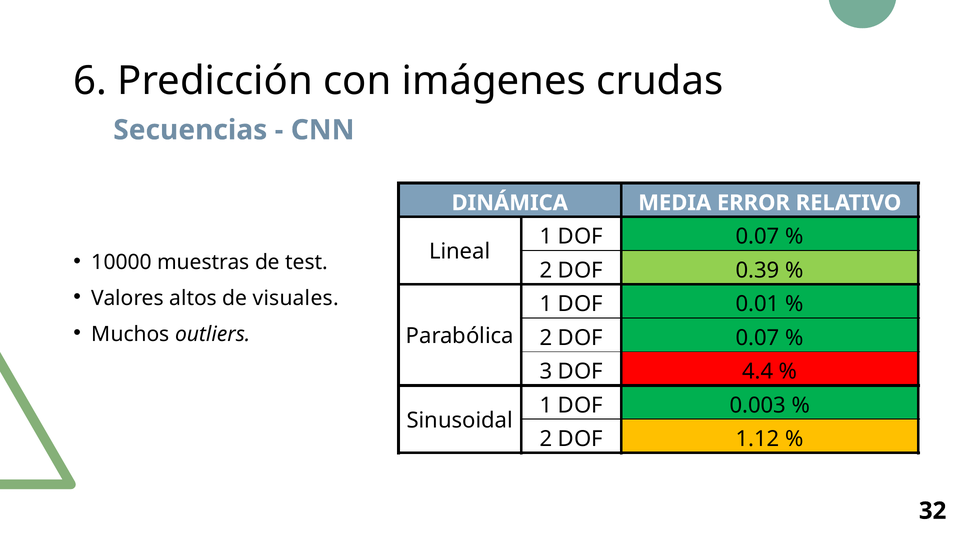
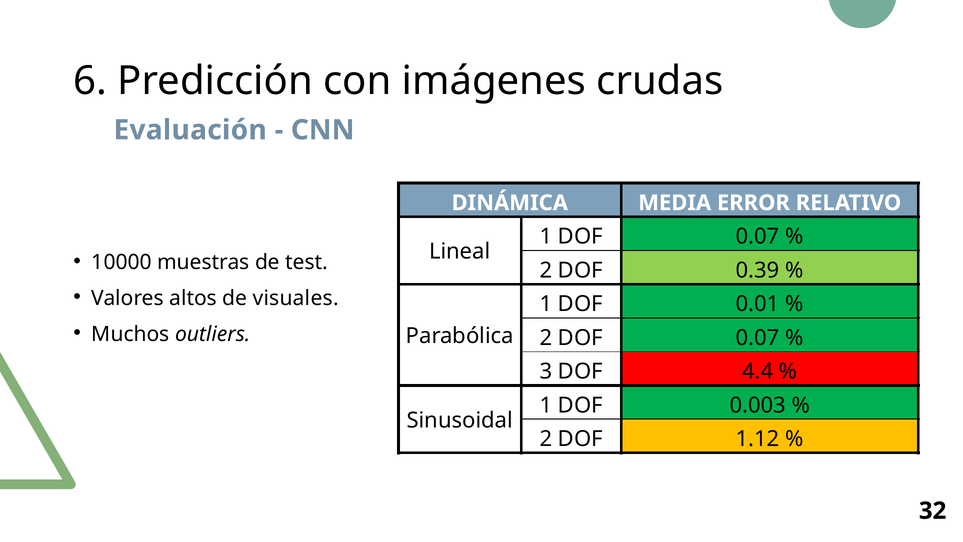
Secuencias: Secuencias -> Evaluación
